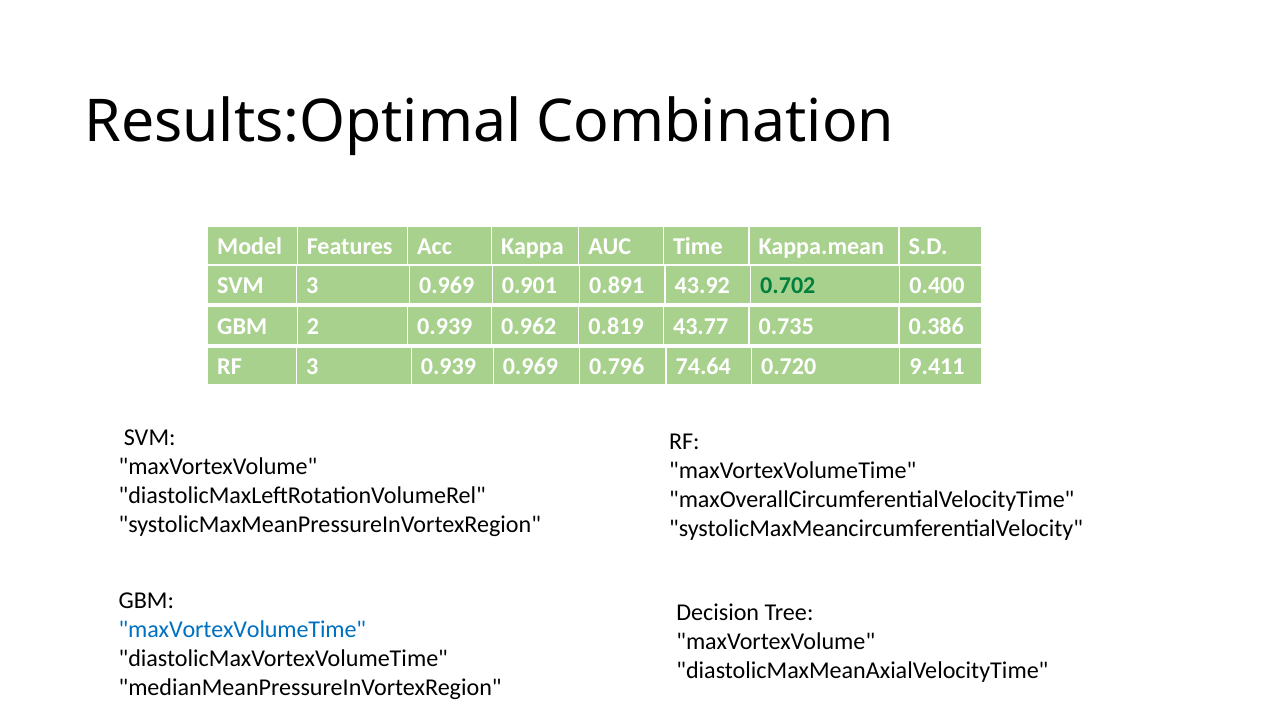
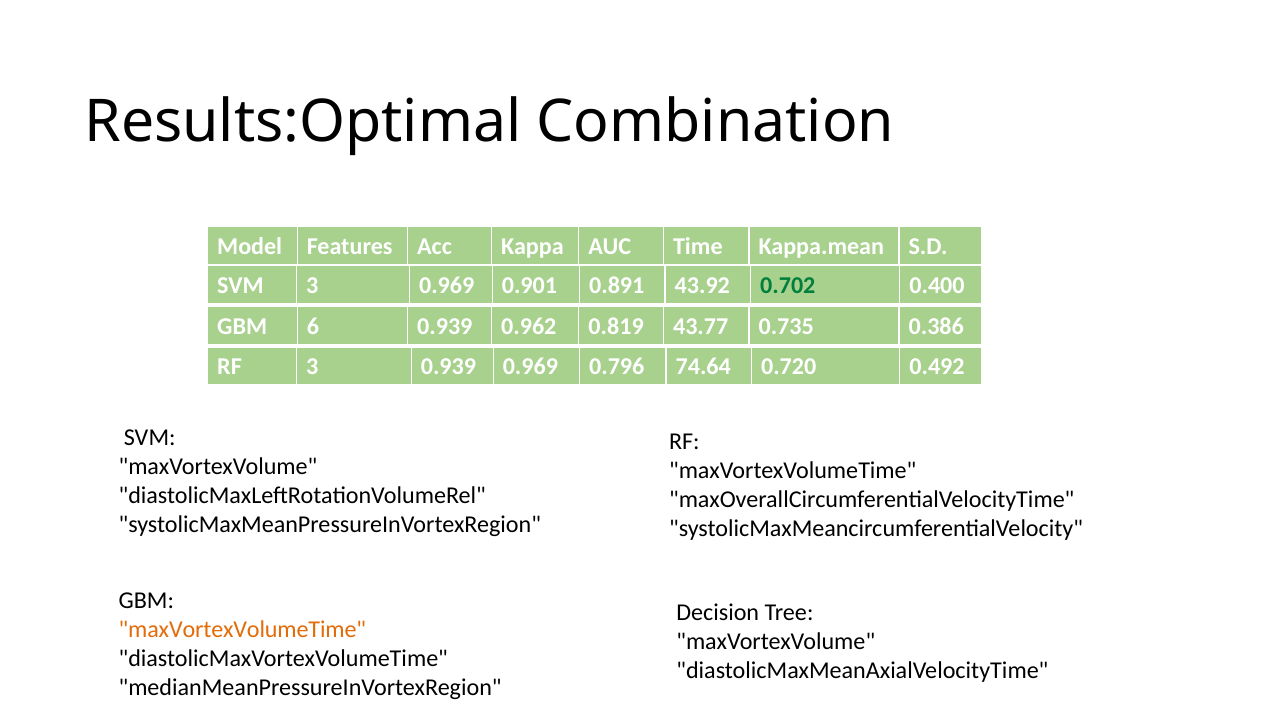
2: 2 -> 6
9.411: 9.411 -> 0.492
maxVortexVolumeTime at (242, 629) colour: blue -> orange
